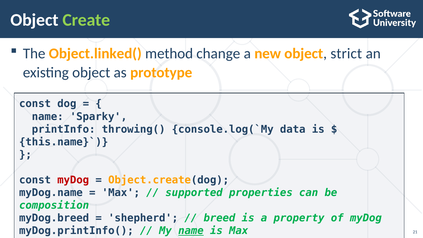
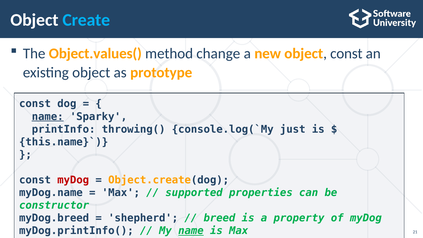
Create colour: light green -> light blue
Object.linked(: Object.linked( -> Object.values(
object strict: strict -> const
name at (48, 116) underline: none -> present
data: data -> just
composition: composition -> constructor
